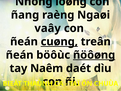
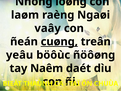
ñang: ñang -> laøm
ñeán at (20, 55): ñeán -> yeâu
ñöôøng underline: present -> none
